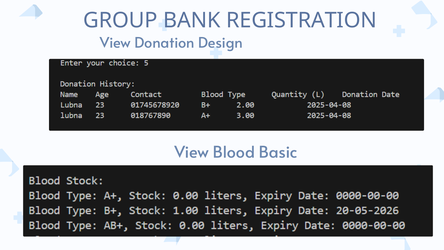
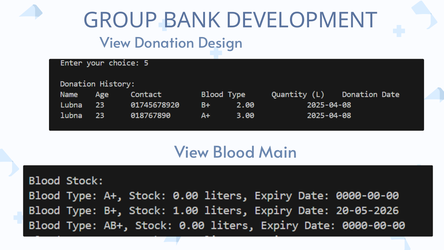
REGISTRATION: REGISTRATION -> DEVELOPMENT
Basic: Basic -> Main
